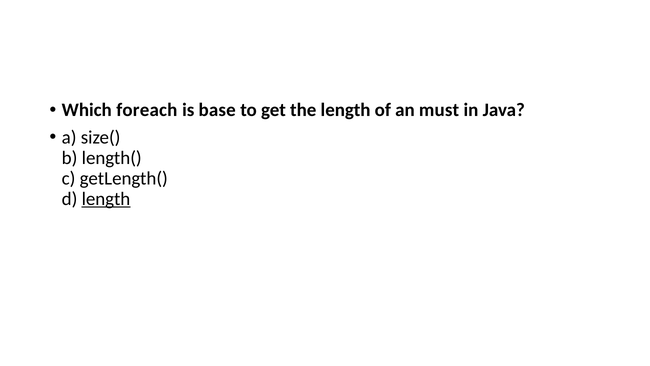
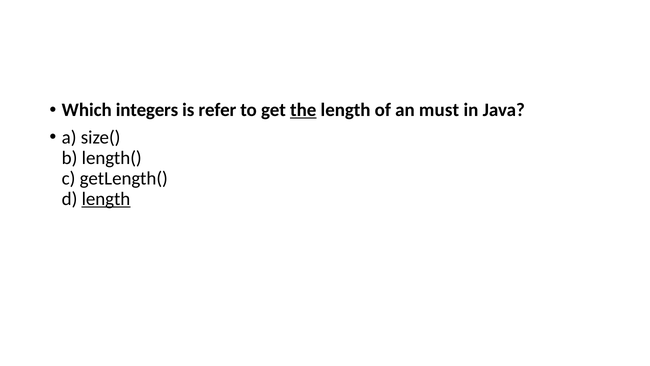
foreach: foreach -> integers
base: base -> refer
the underline: none -> present
